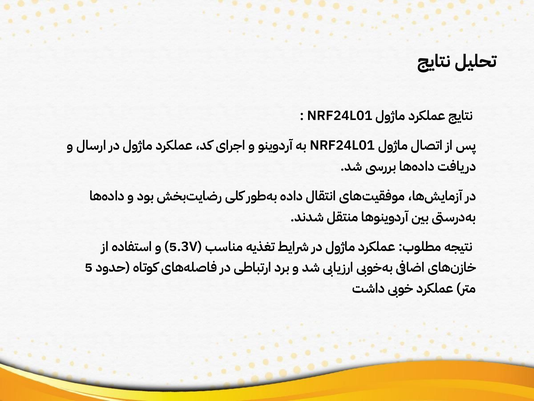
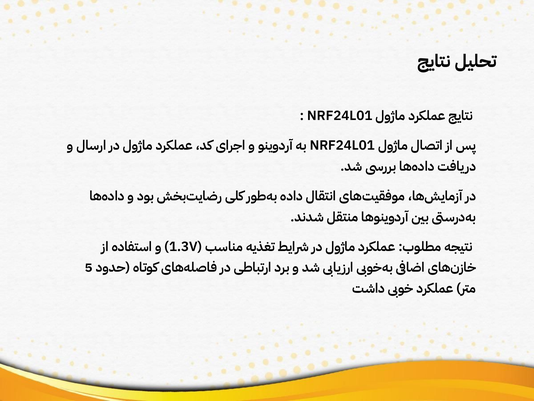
5.3V: 5.3V -> 1.3V
